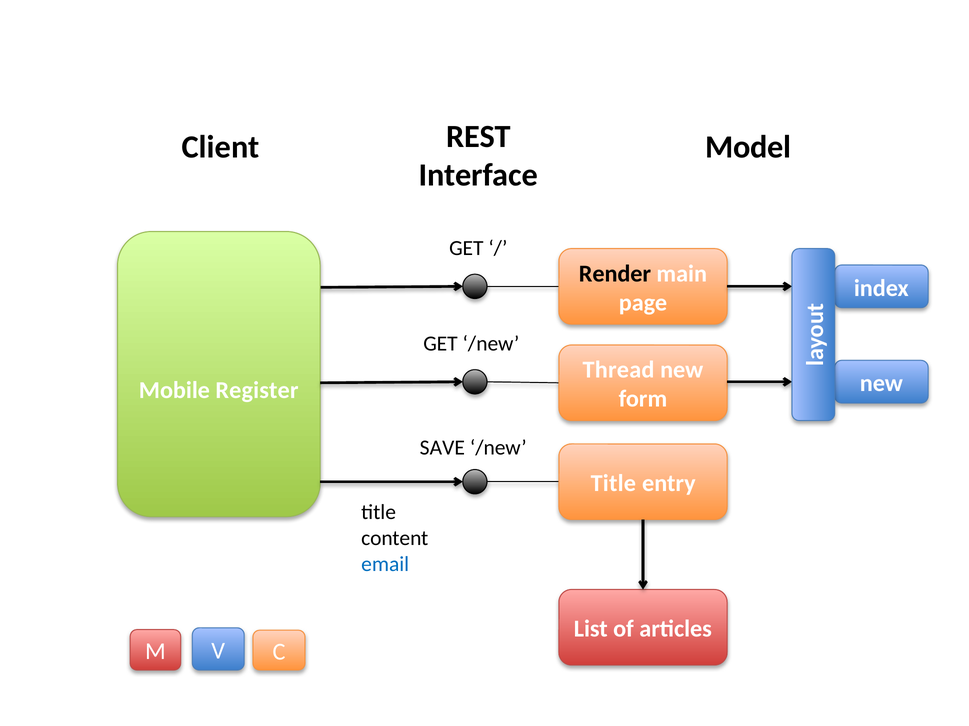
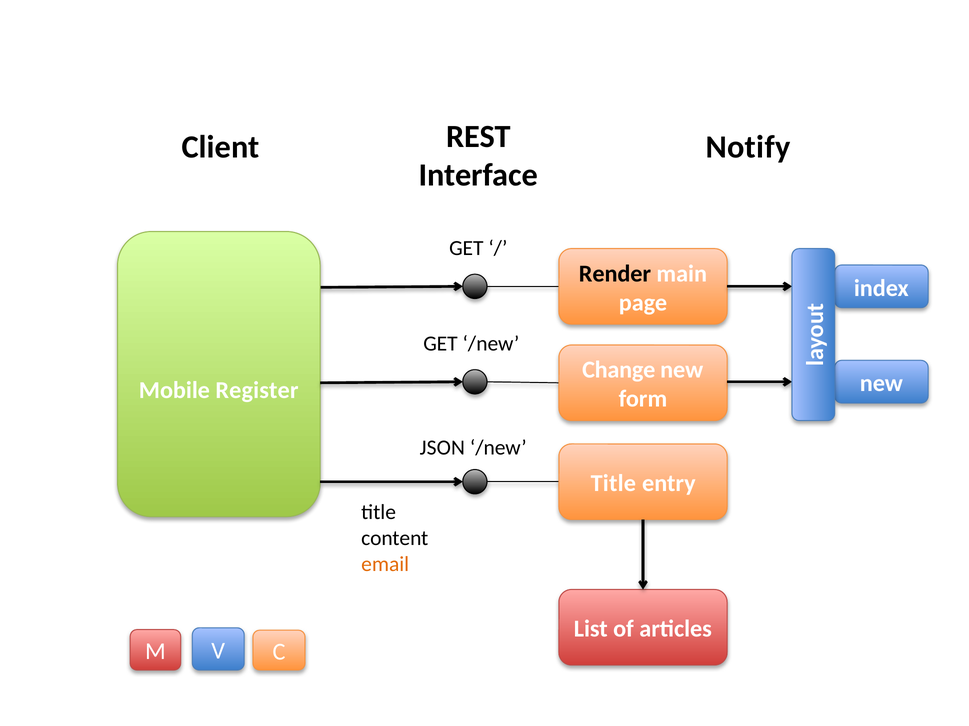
Model: Model -> Notify
Thread: Thread -> Change
SAVE: SAVE -> JSON
email colour: blue -> orange
